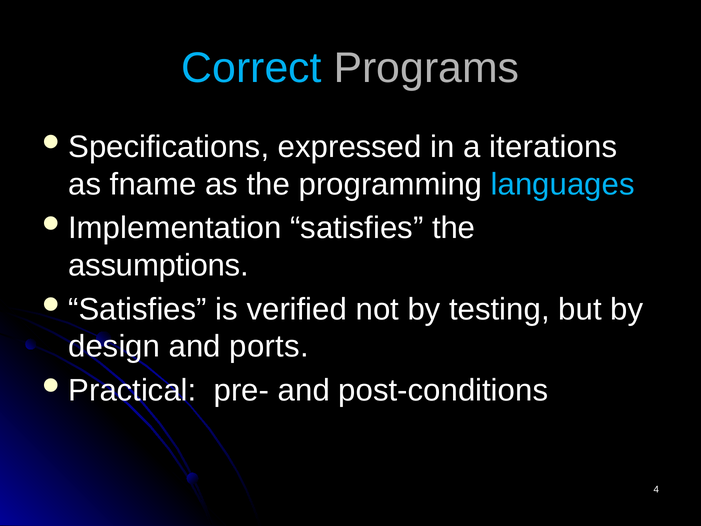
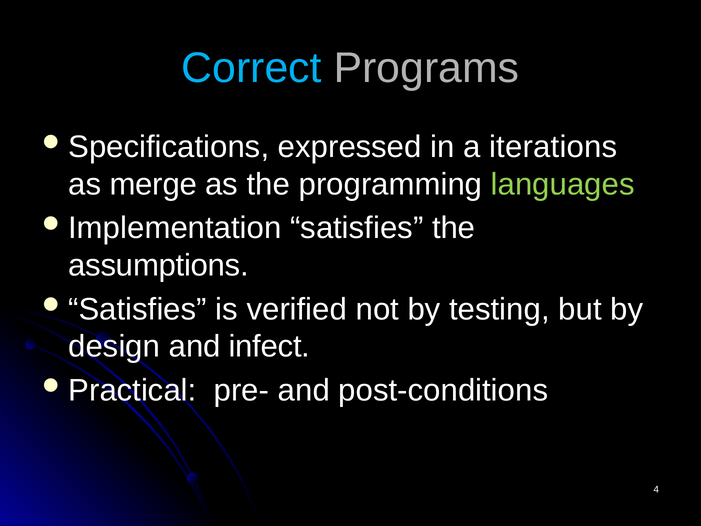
fname: fname -> merge
languages colour: light blue -> light green
ports: ports -> infect
